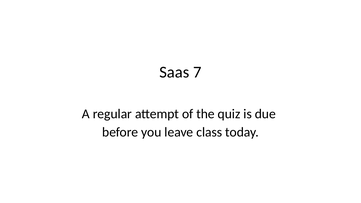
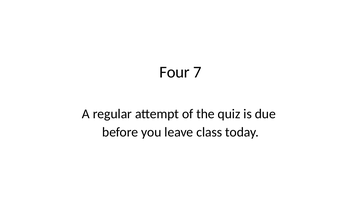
Saas: Saas -> Four
